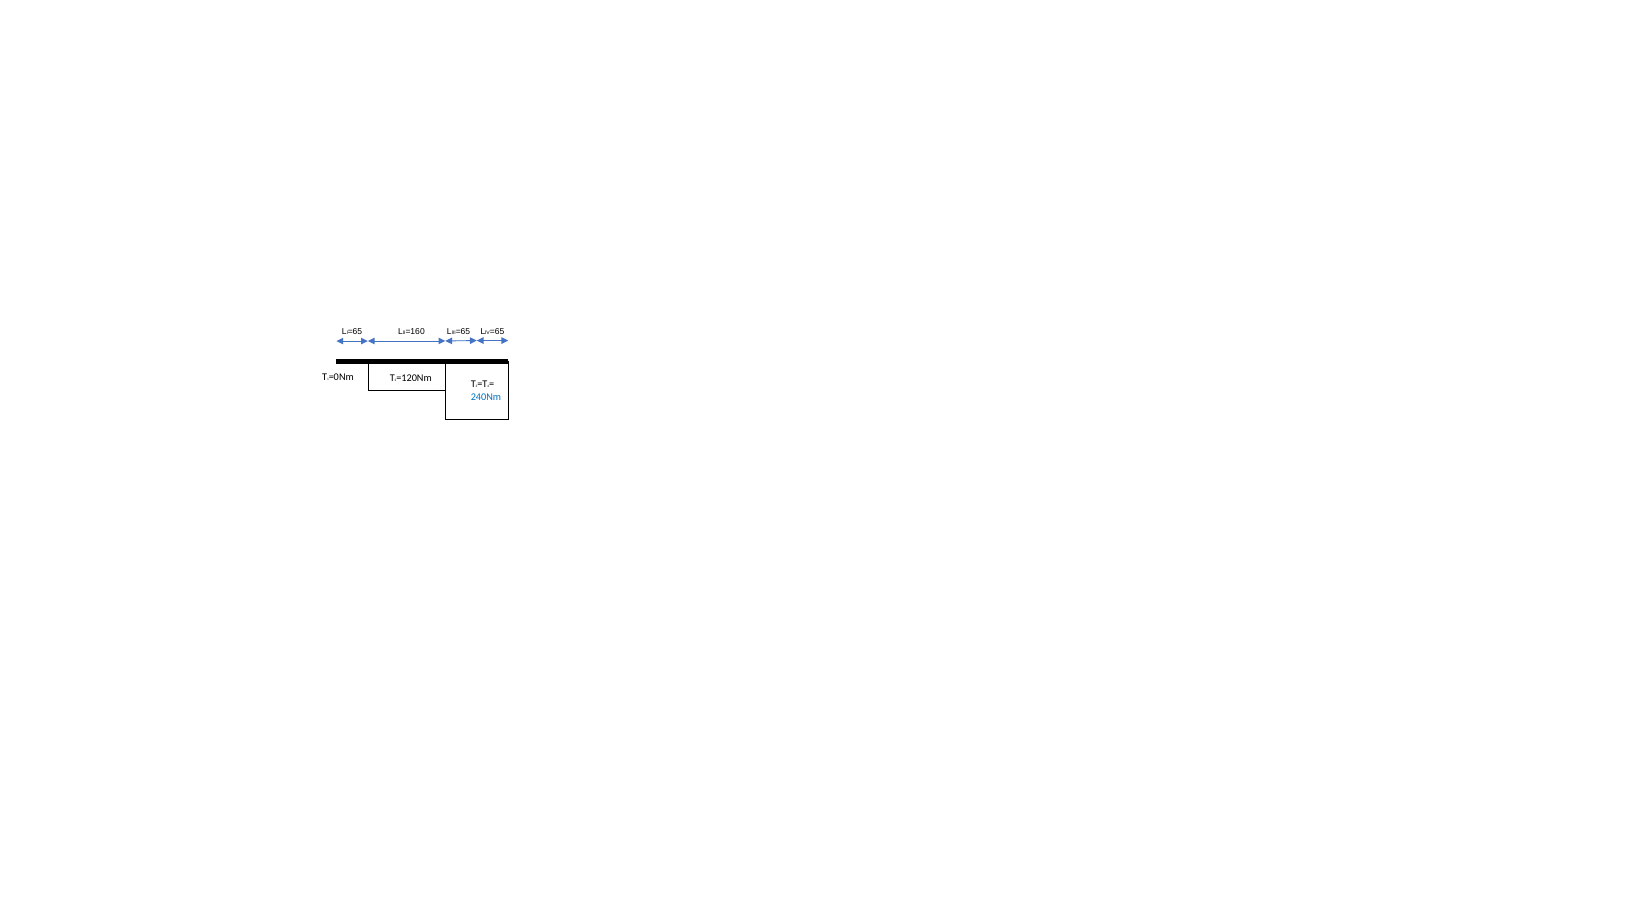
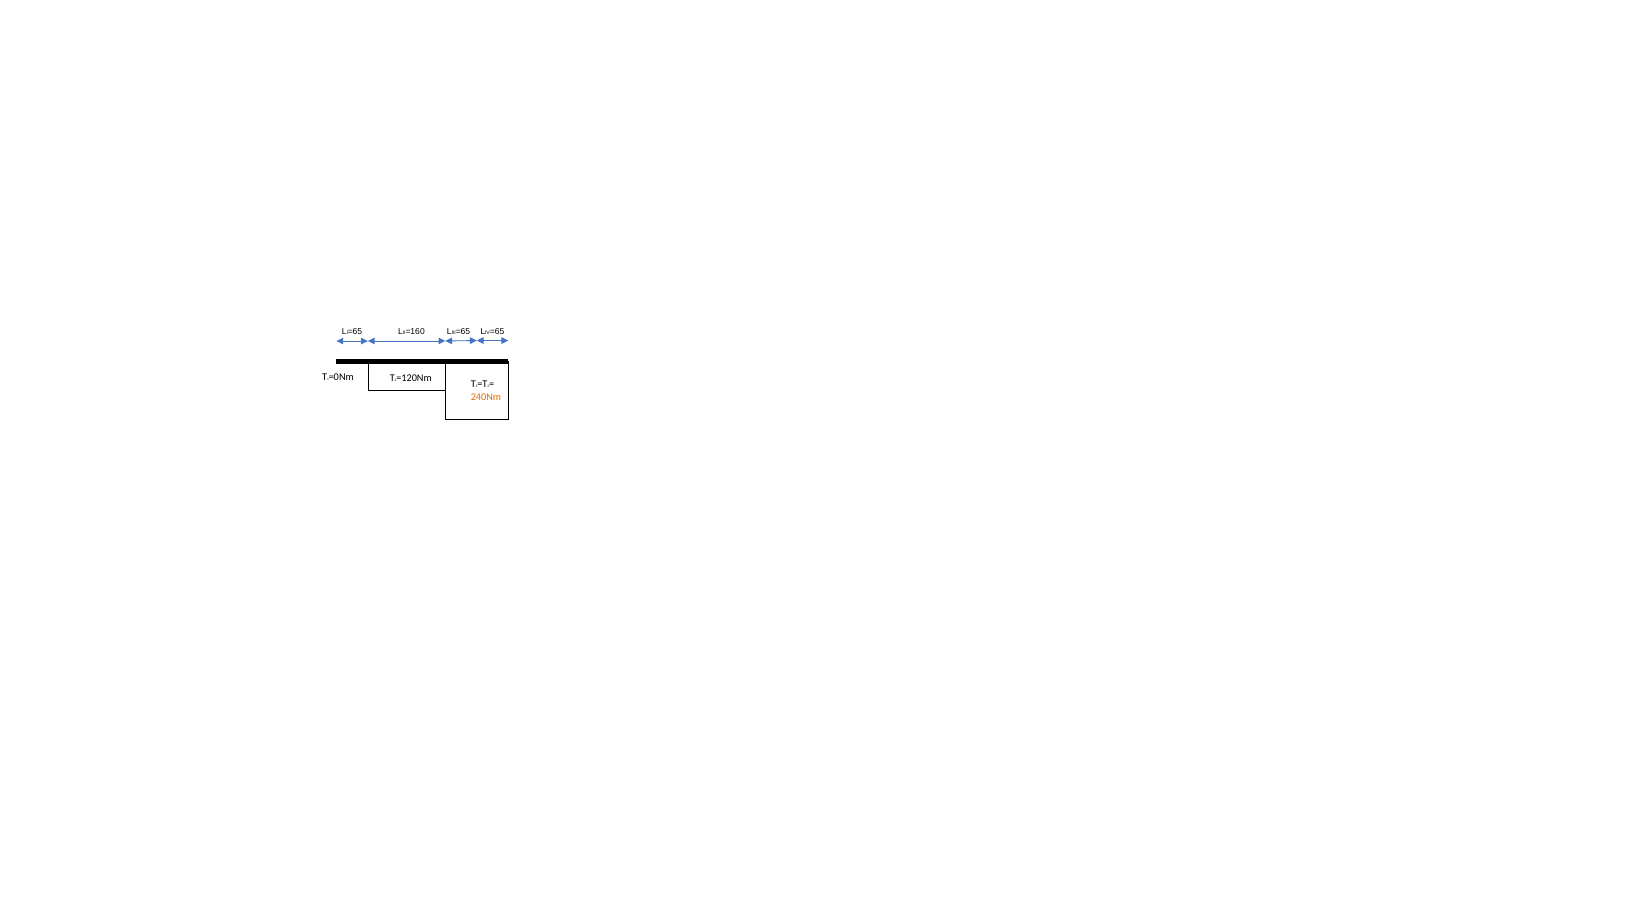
240Nm colour: blue -> orange
